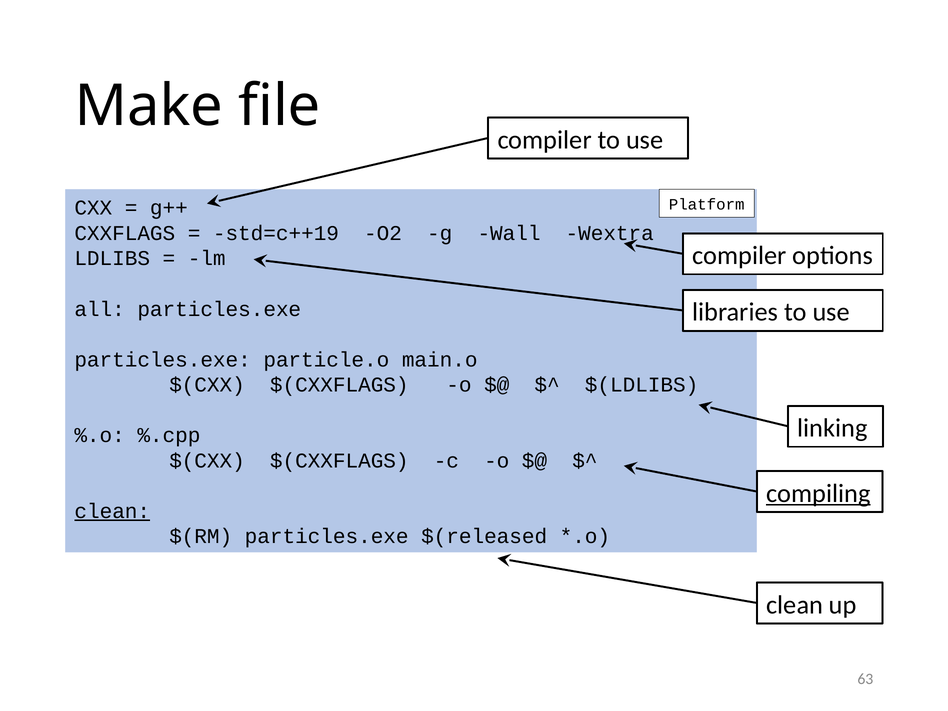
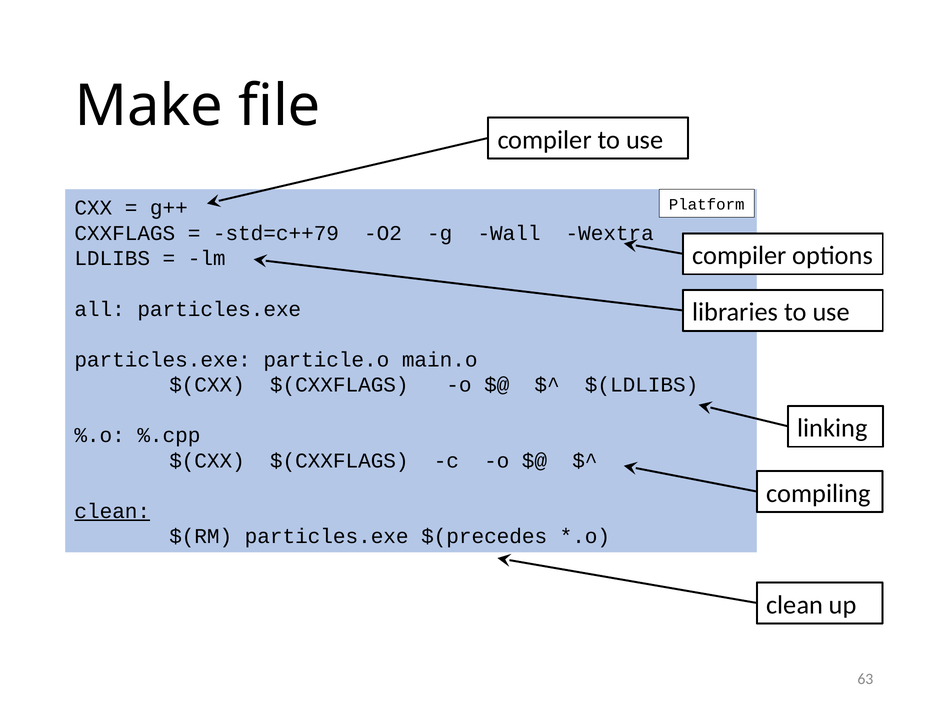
std=c++19: std=c++19 -> std=c++79
compiling underline: present -> none
$(released: $(released -> $(precedes
